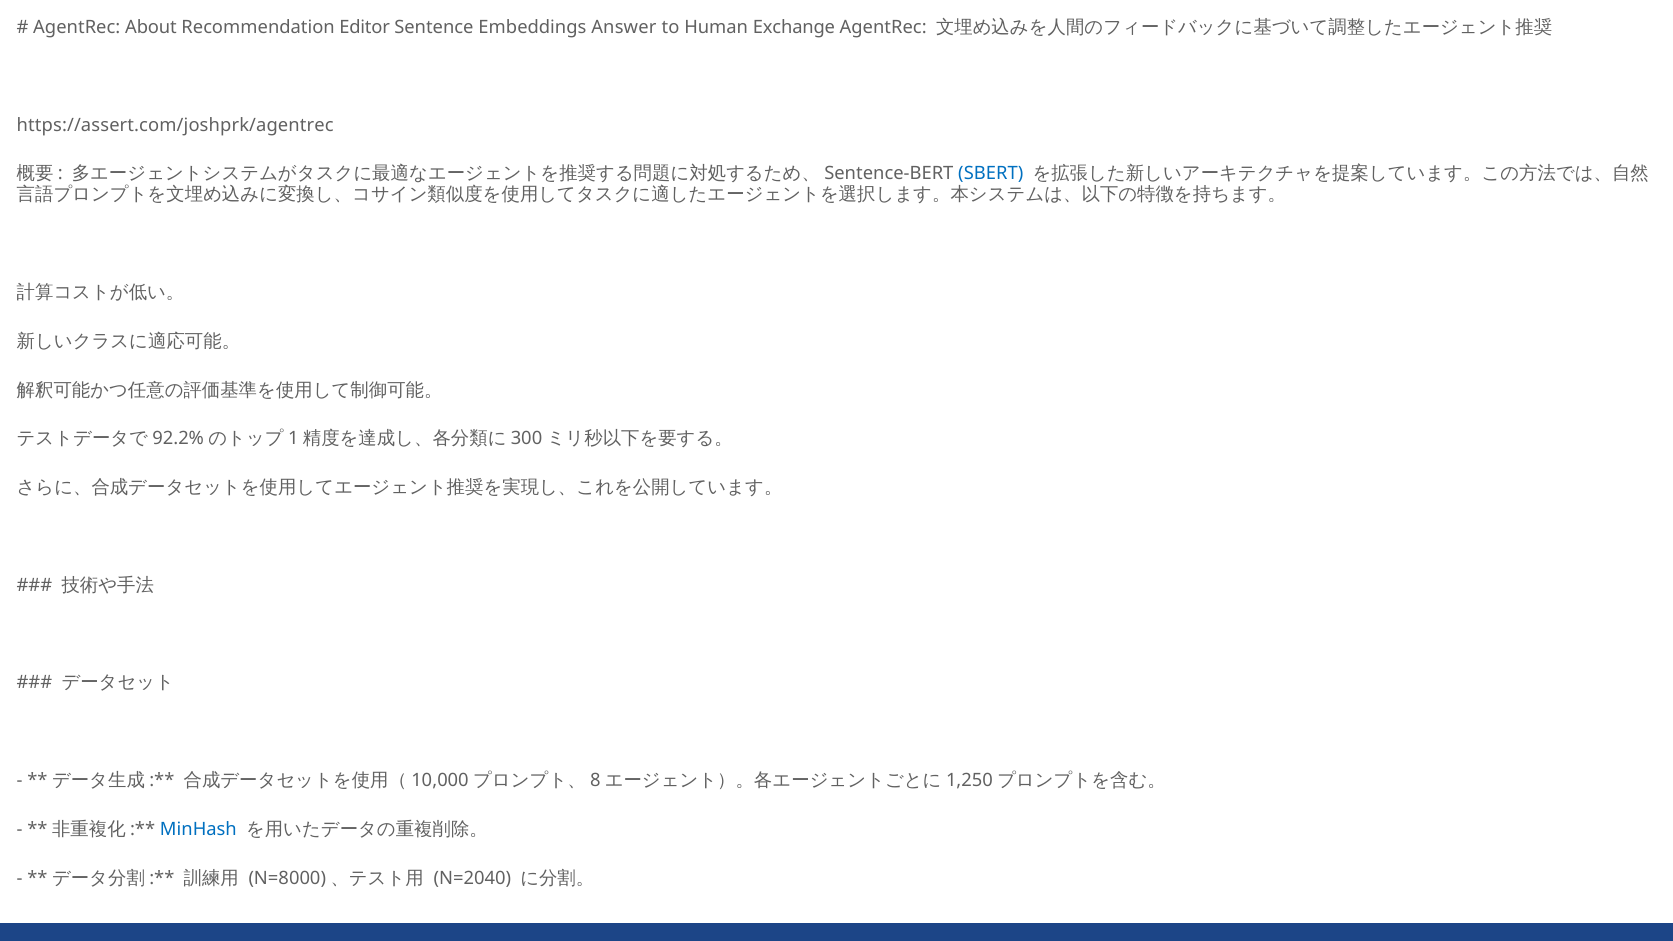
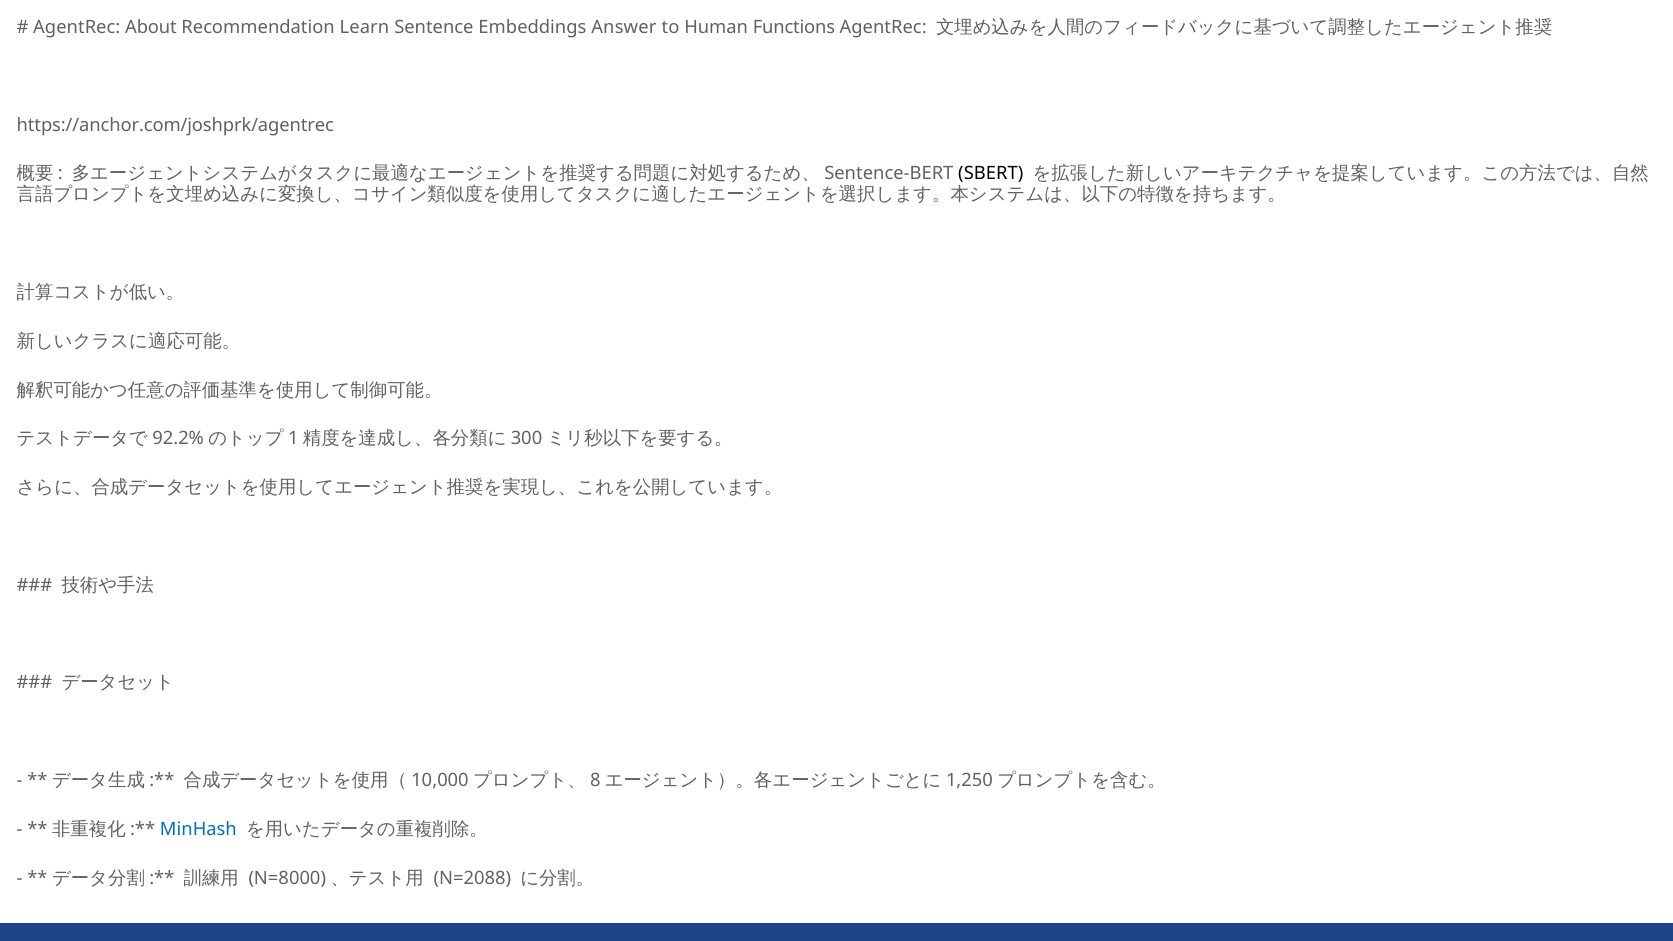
Editor: Editor -> Learn
Exchange: Exchange -> Functions
https://assert.com/joshprk/agentrec: https://assert.com/joshprk/agentrec -> https://anchor.com/joshprk/agentrec
SBERT at (991, 174) colour: blue -> black
N=2040: N=2040 -> N=2088
